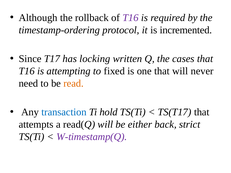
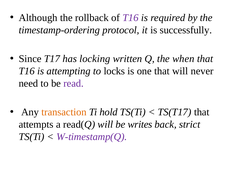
incremented: incremented -> successfully
cases: cases -> when
fixed: fixed -> locks
read colour: orange -> purple
transaction colour: blue -> orange
either: either -> writes
